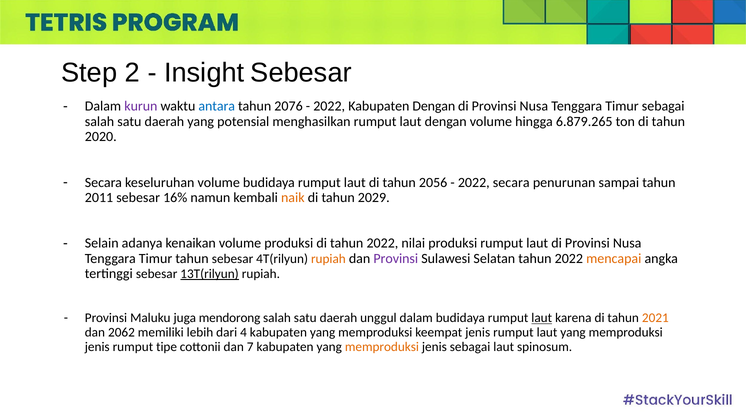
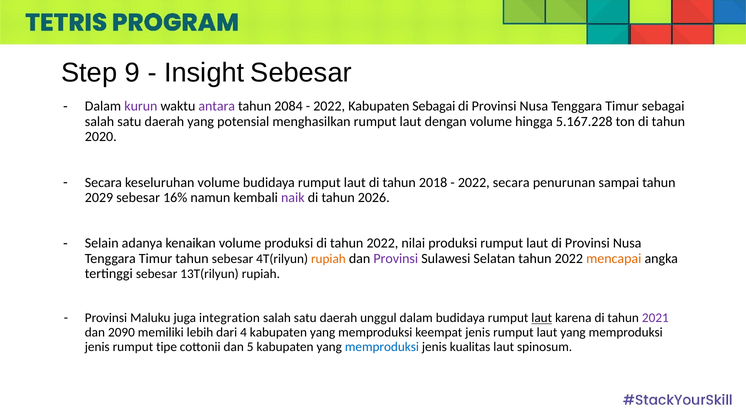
2: 2 -> 9
antara colour: blue -> purple
2076: 2076 -> 2084
Kabupaten Dengan: Dengan -> Sebagai
6.879.265: 6.879.265 -> 5.167.228
2056: 2056 -> 2018
2011: 2011 -> 2029
naik colour: orange -> purple
2029: 2029 -> 2026
13T(rilyun underline: present -> none
mendorong: mendorong -> integration
2021 colour: orange -> purple
2062: 2062 -> 2090
7: 7 -> 5
memproduksi at (382, 346) colour: orange -> blue
jenis sebagai: sebagai -> kualitas
